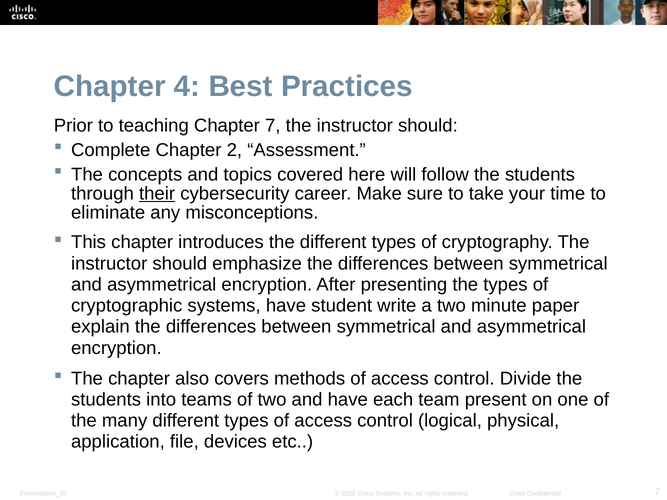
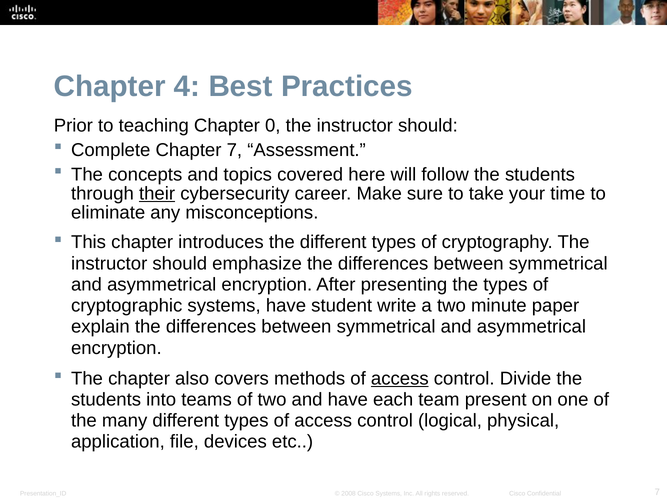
Chapter 7: 7 -> 0
Chapter 2: 2 -> 7
access at (400, 379) underline: none -> present
